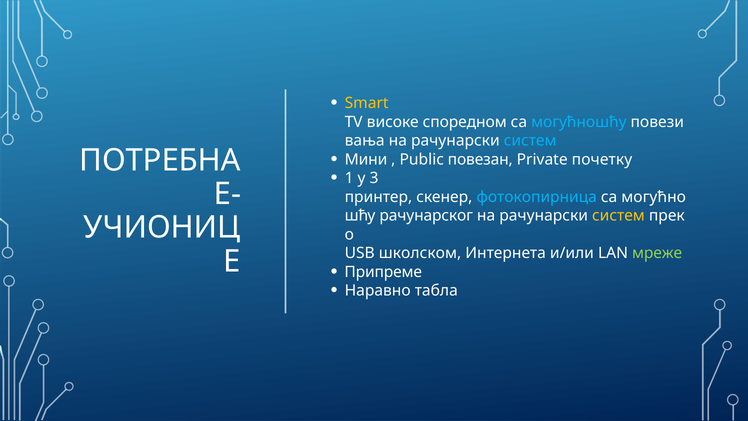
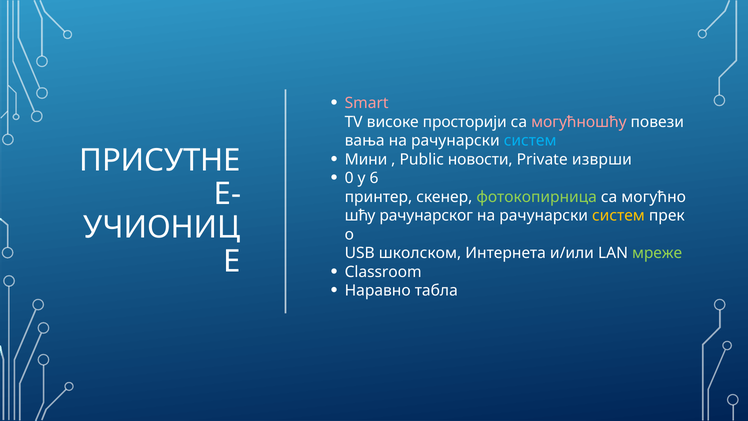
Smart colour: yellow -> pink
споредном: споредном -> просторији
могућношћу colour: light blue -> pink
повезан: повезан -> новости
почетку: почетку -> изврши
ПОТРЕБНА: ПОТРЕБНА -> ПРИСУТНЕ
1: 1 -> 0
3: 3 -> 6
фотокопирница colour: light blue -> light green
Припреме: Припреме -> Classroom
